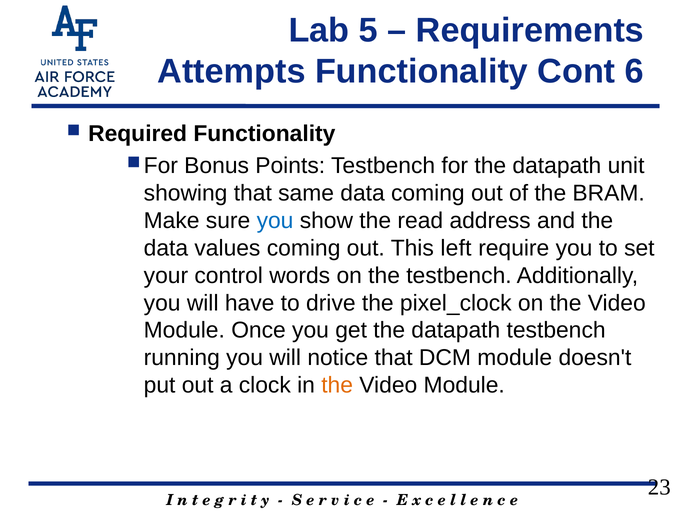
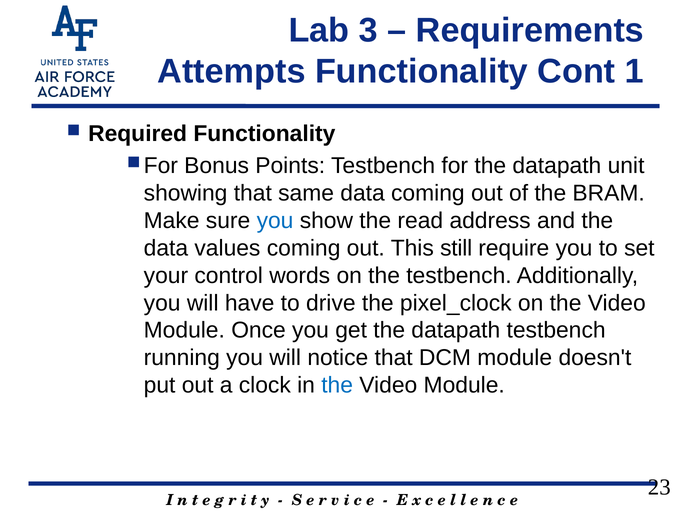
5: 5 -> 3
6: 6 -> 1
left: left -> still
the at (337, 385) colour: orange -> blue
